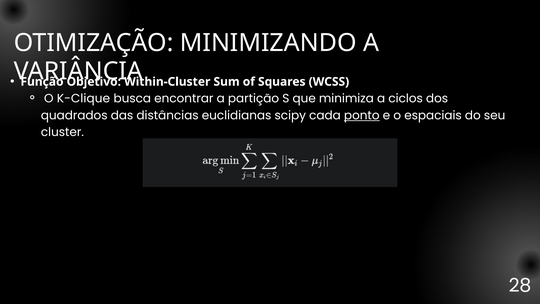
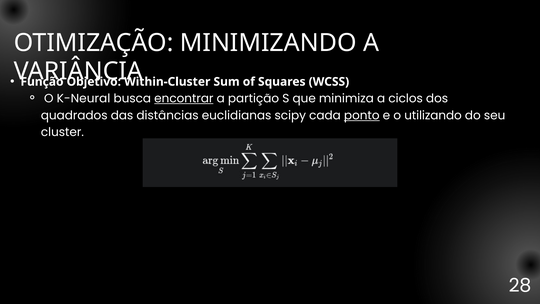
K-Clique: K-Clique -> K-Neural
encontrar underline: none -> present
espaciais: espaciais -> utilizando
